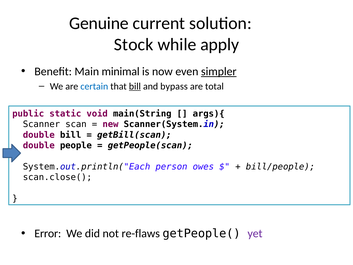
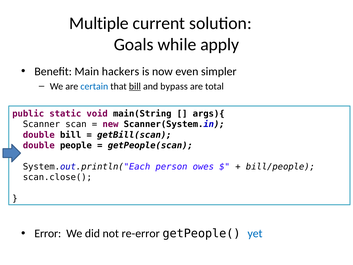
Genuine: Genuine -> Multiple
Stock: Stock -> Goals
minimal: minimal -> hackers
simpler underline: present -> none
re-flaws: re-flaws -> re-error
yet colour: purple -> blue
